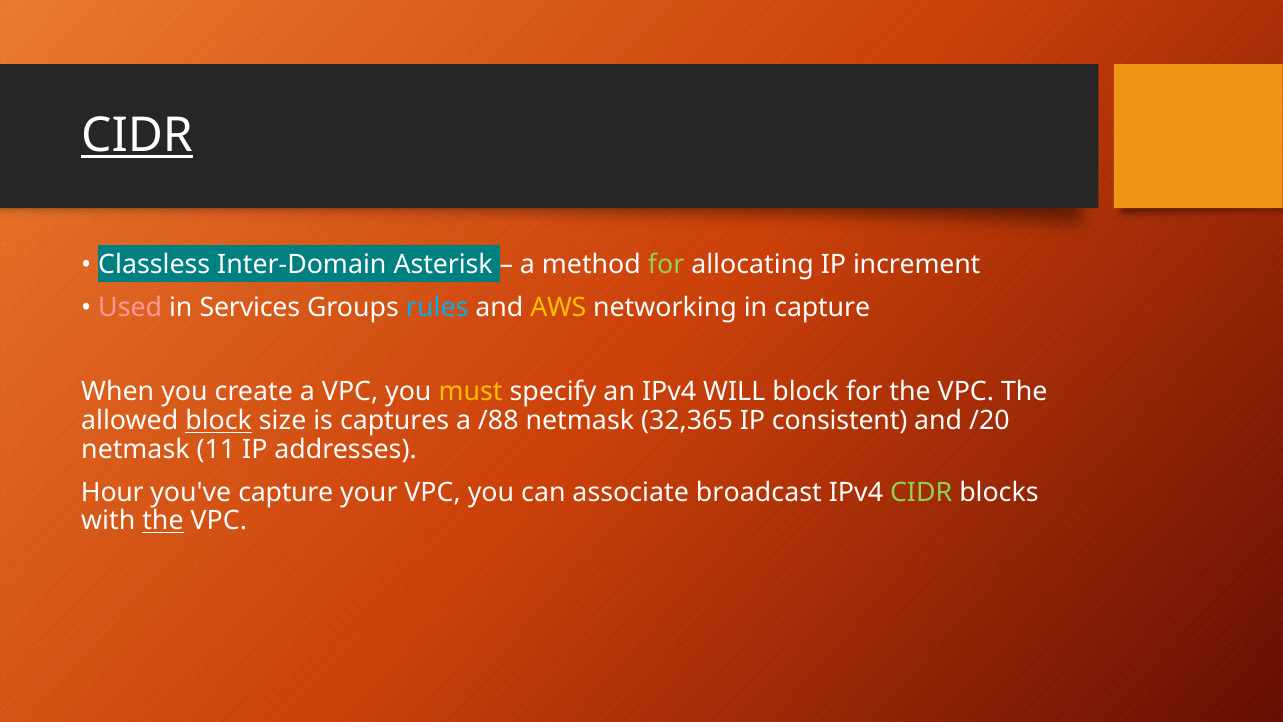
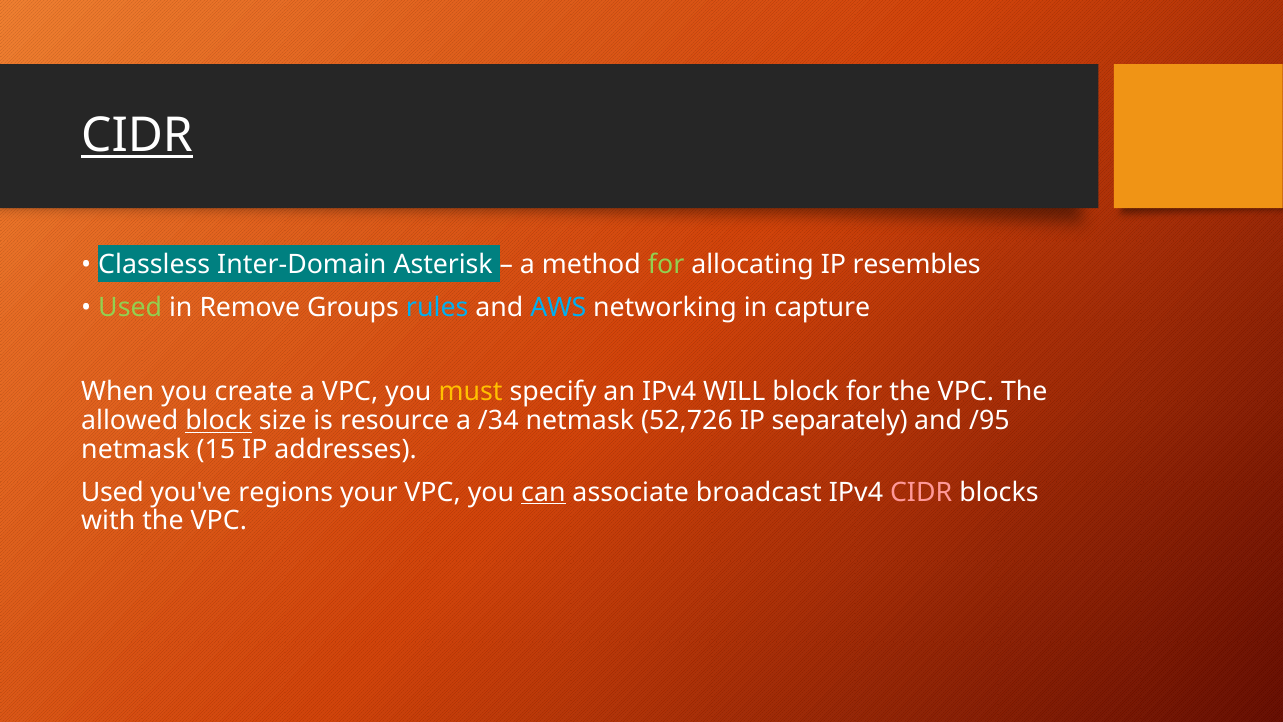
increment: increment -> resembles
Used at (130, 307) colour: pink -> light green
Services: Services -> Remove
AWS colour: yellow -> light blue
captures: captures -> resource
/88: /88 -> /34
32,365: 32,365 -> 52,726
consistent: consistent -> separately
/20: /20 -> /95
11: 11 -> 15
Hour at (112, 492): Hour -> Used
you've capture: capture -> regions
can underline: none -> present
CIDR at (921, 492) colour: light green -> pink
the at (163, 521) underline: present -> none
